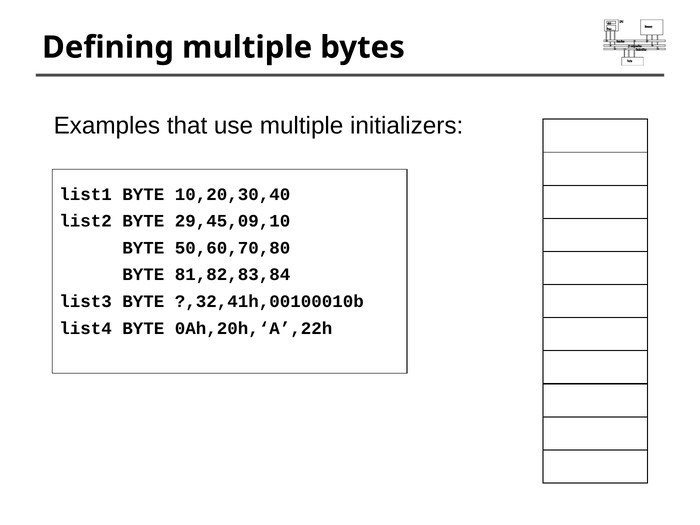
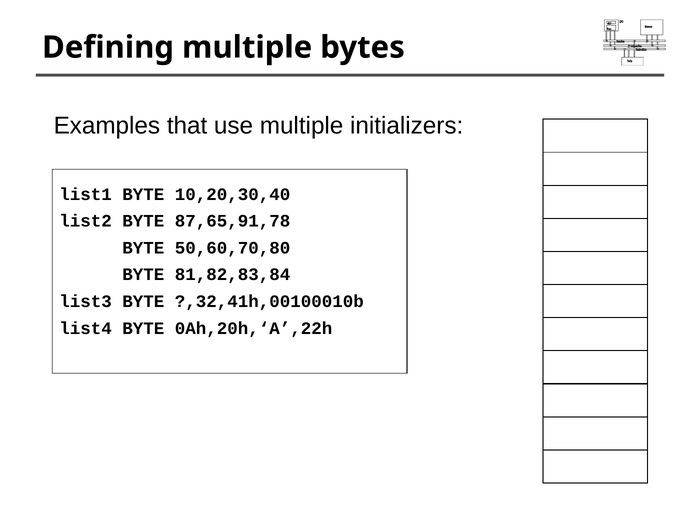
29,45,09,10: 29,45,09,10 -> 87,65,91,78
